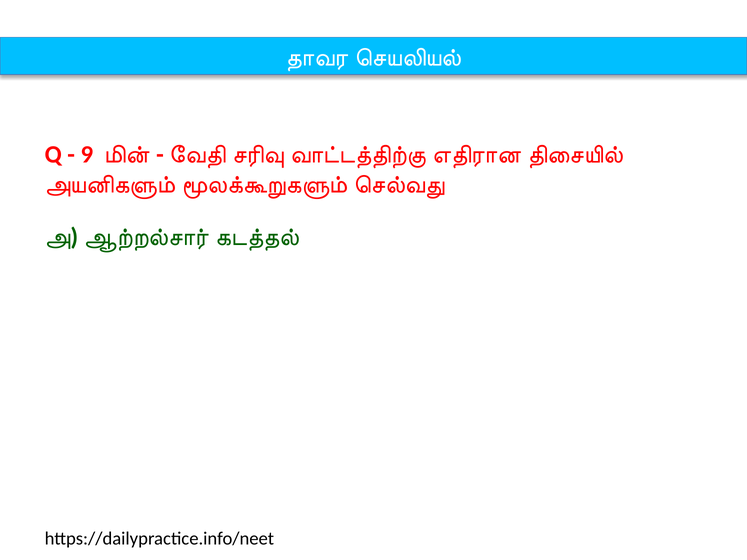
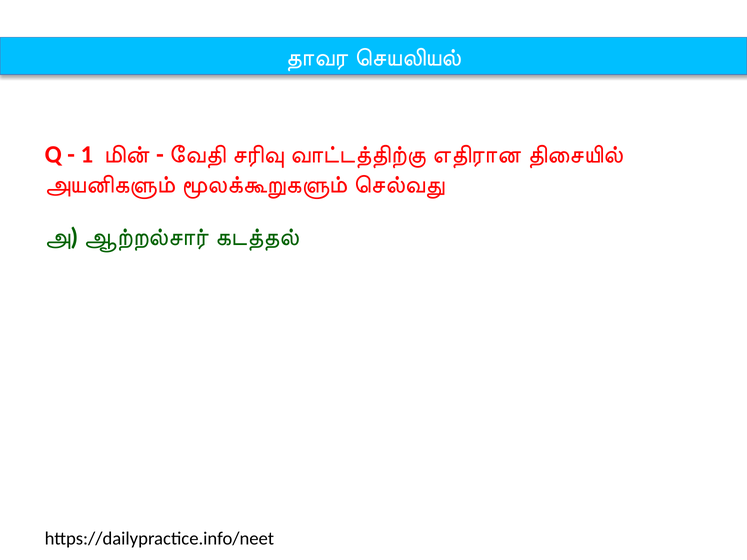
9: 9 -> 1
